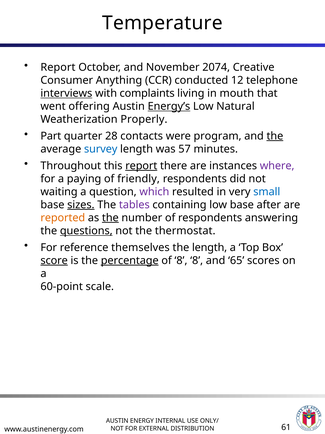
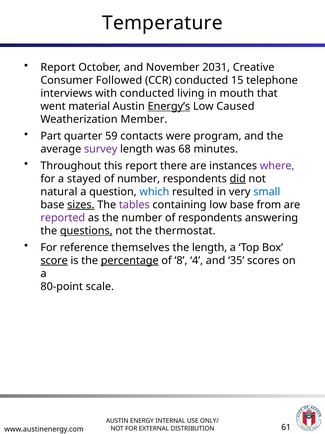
2074: 2074 -> 2031
Anything: Anything -> Followed
12: 12 -> 15
interviews underline: present -> none
with complaints: complaints -> conducted
offering: offering -> material
Natural: Natural -> Caused
Properly: Properly -> Member
28: 28 -> 59
the at (275, 136) underline: present -> none
survey colour: blue -> purple
57: 57 -> 68
report at (141, 165) underline: present -> none
paying: paying -> stayed
of friendly: friendly -> number
did underline: none -> present
waiting: waiting -> natural
which colour: purple -> blue
after: after -> from
reported colour: orange -> purple
the at (110, 217) underline: present -> none
8 8: 8 -> 4
65: 65 -> 35
60-point: 60-point -> 80-point
